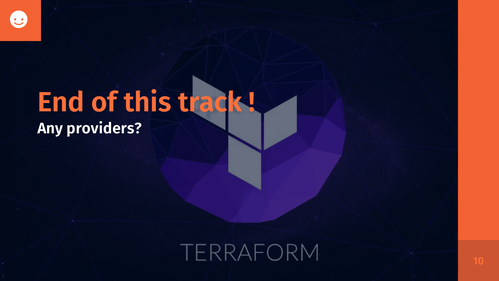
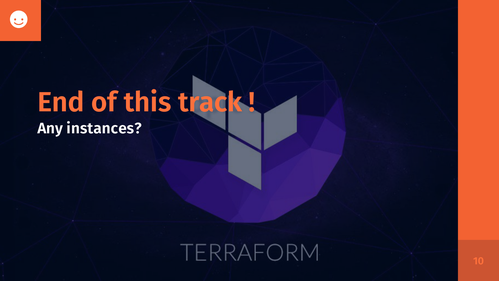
providers: providers -> instances
